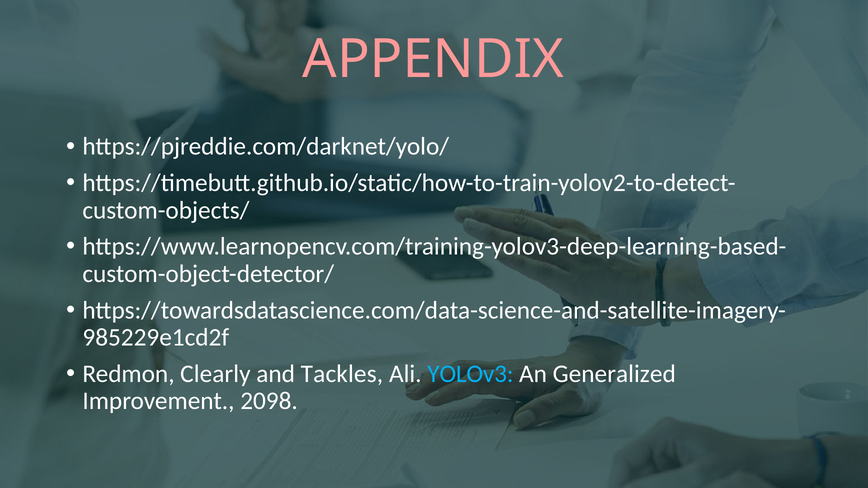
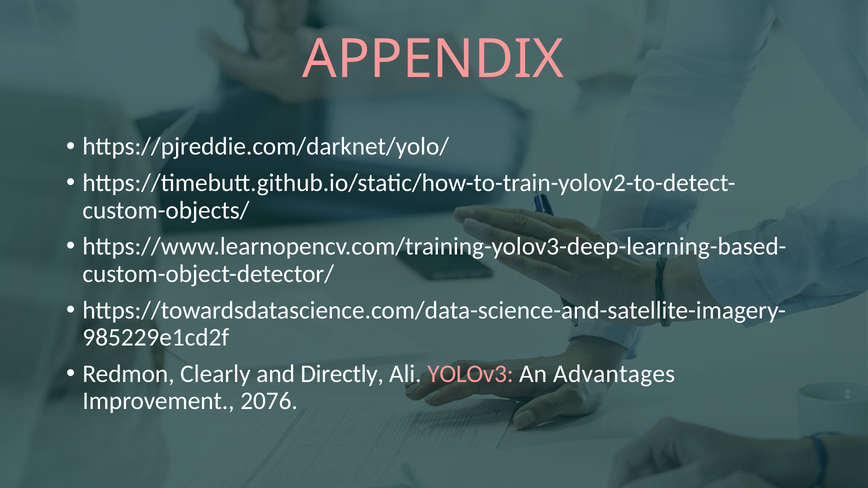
Tackles: Tackles -> Directly
YOLOv3 colour: light blue -> pink
Generalized: Generalized -> Advantages
2098: 2098 -> 2076
